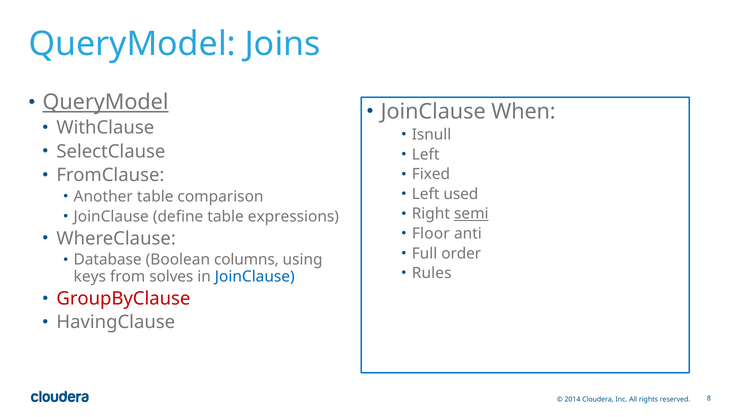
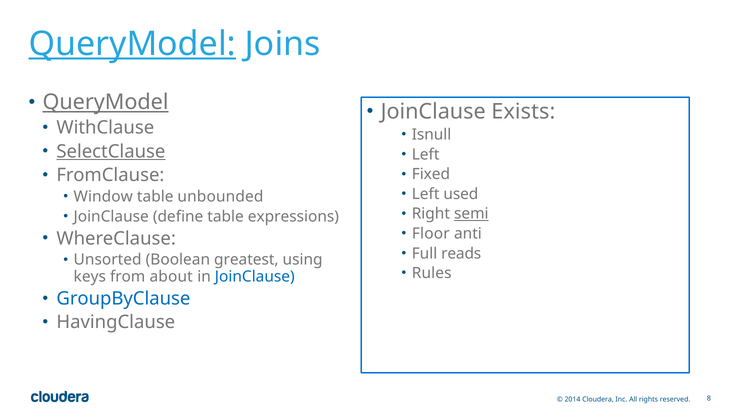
QueryModel at (132, 44) underline: none -> present
When: When -> Exists
SelectClause underline: none -> present
Another: Another -> Window
comparison: comparison -> unbounded
order: order -> reads
Database: Database -> Unsorted
columns: columns -> greatest
solves: solves -> about
GroupByClause colour: red -> blue
